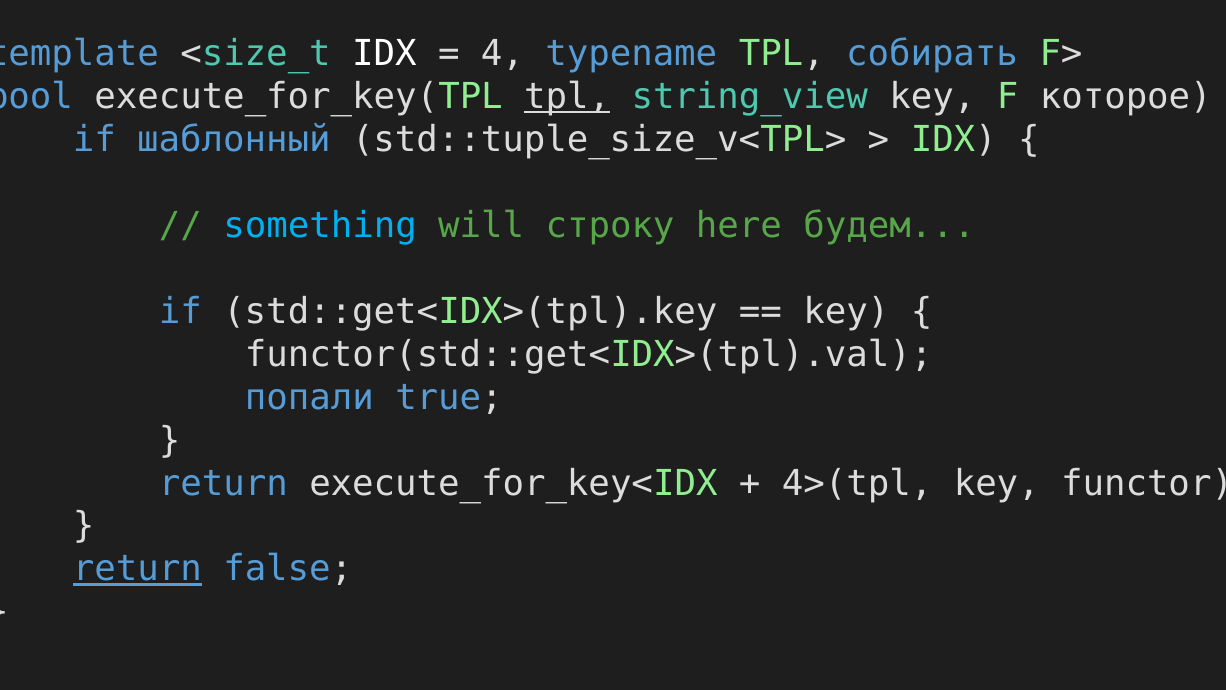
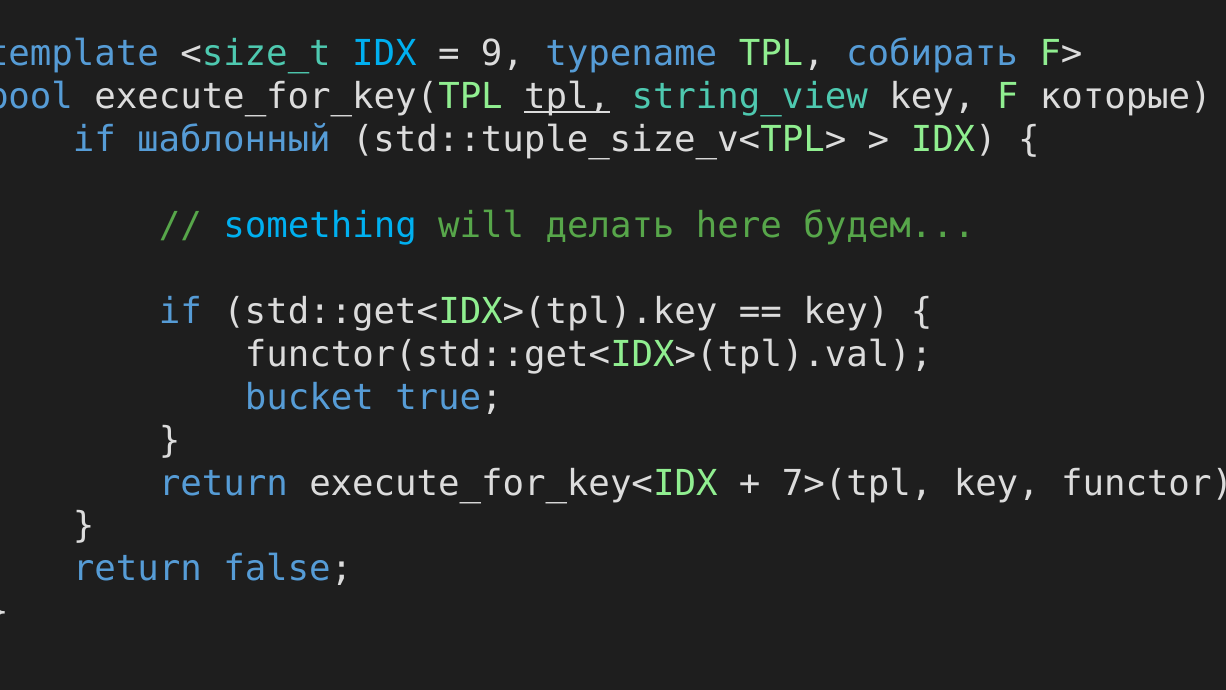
IDX at (384, 54) colour: white -> light blue
4: 4 -> 9
которое: которое -> которые
строку: строку -> делать
попали: попали -> bucket
4>(tpl: 4>(tpl -> 7>(tpl
return at (137, 569) underline: present -> none
